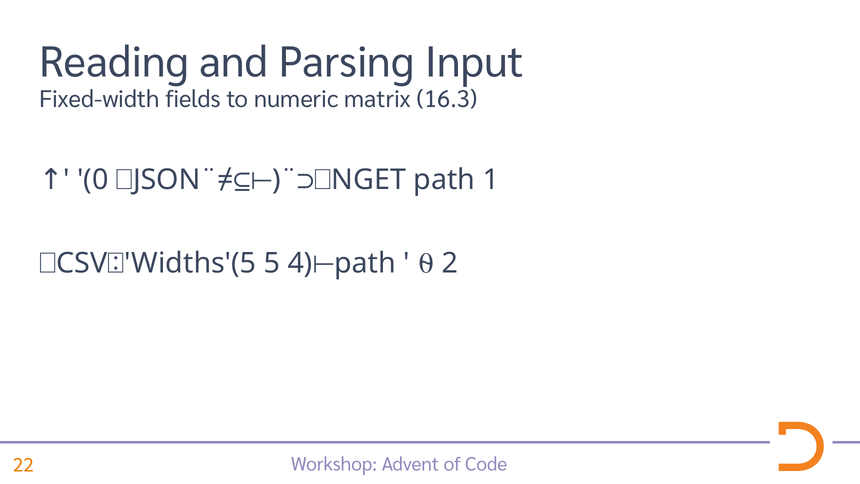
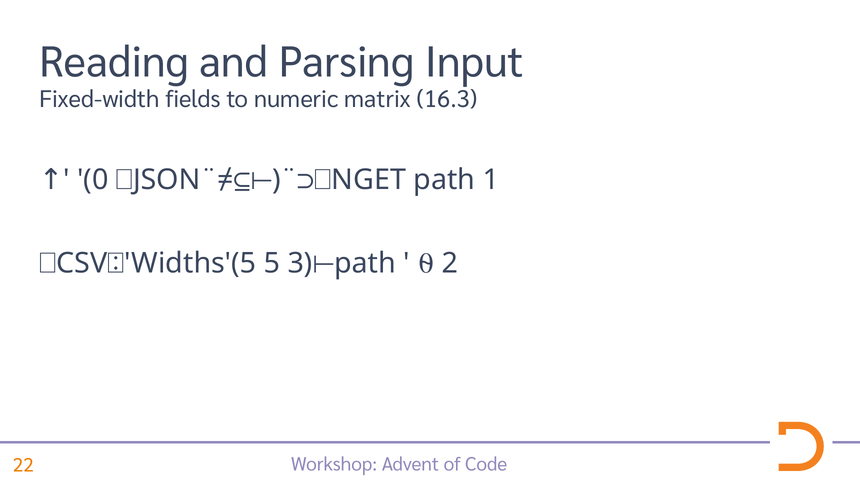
4: 4 -> 3
